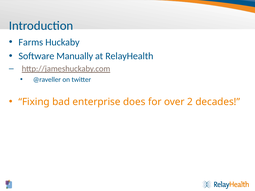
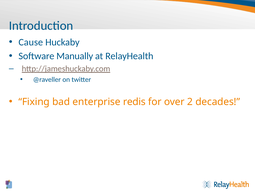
Farms: Farms -> Cause
does: does -> redis
